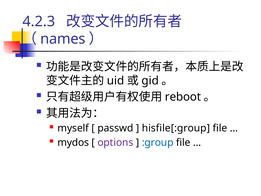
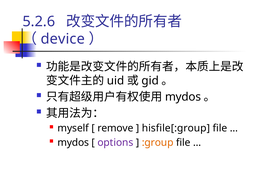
4.2.3: 4.2.3 -> 5.2.6
names: names -> device
reboot at (183, 97): reboot -> mydos
passwd: passwd -> remove
:group colour: blue -> orange
